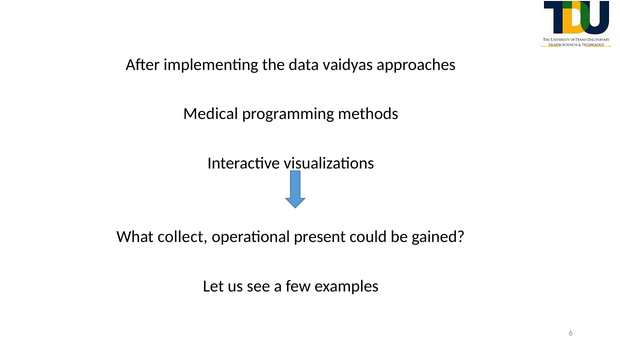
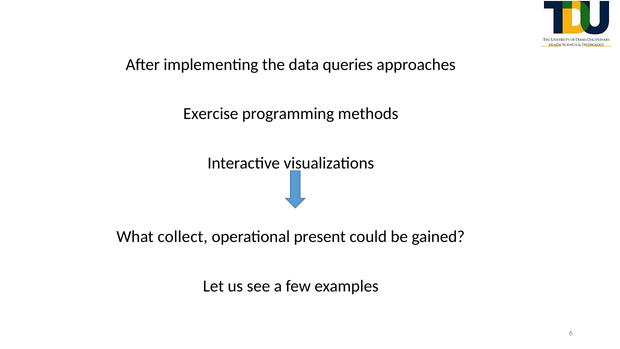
vaidyas: vaidyas -> queries
Medical: Medical -> Exercise
